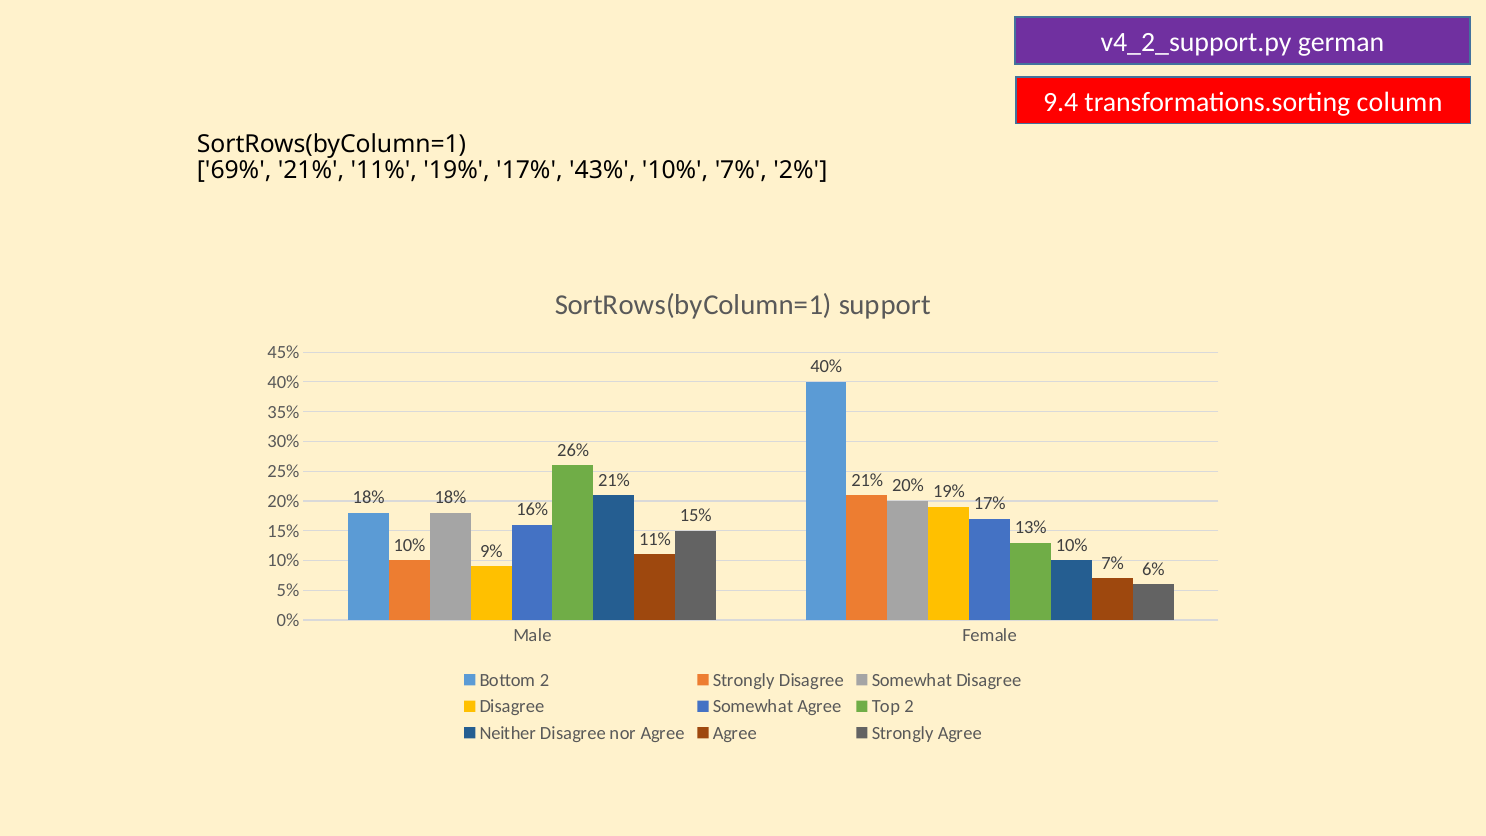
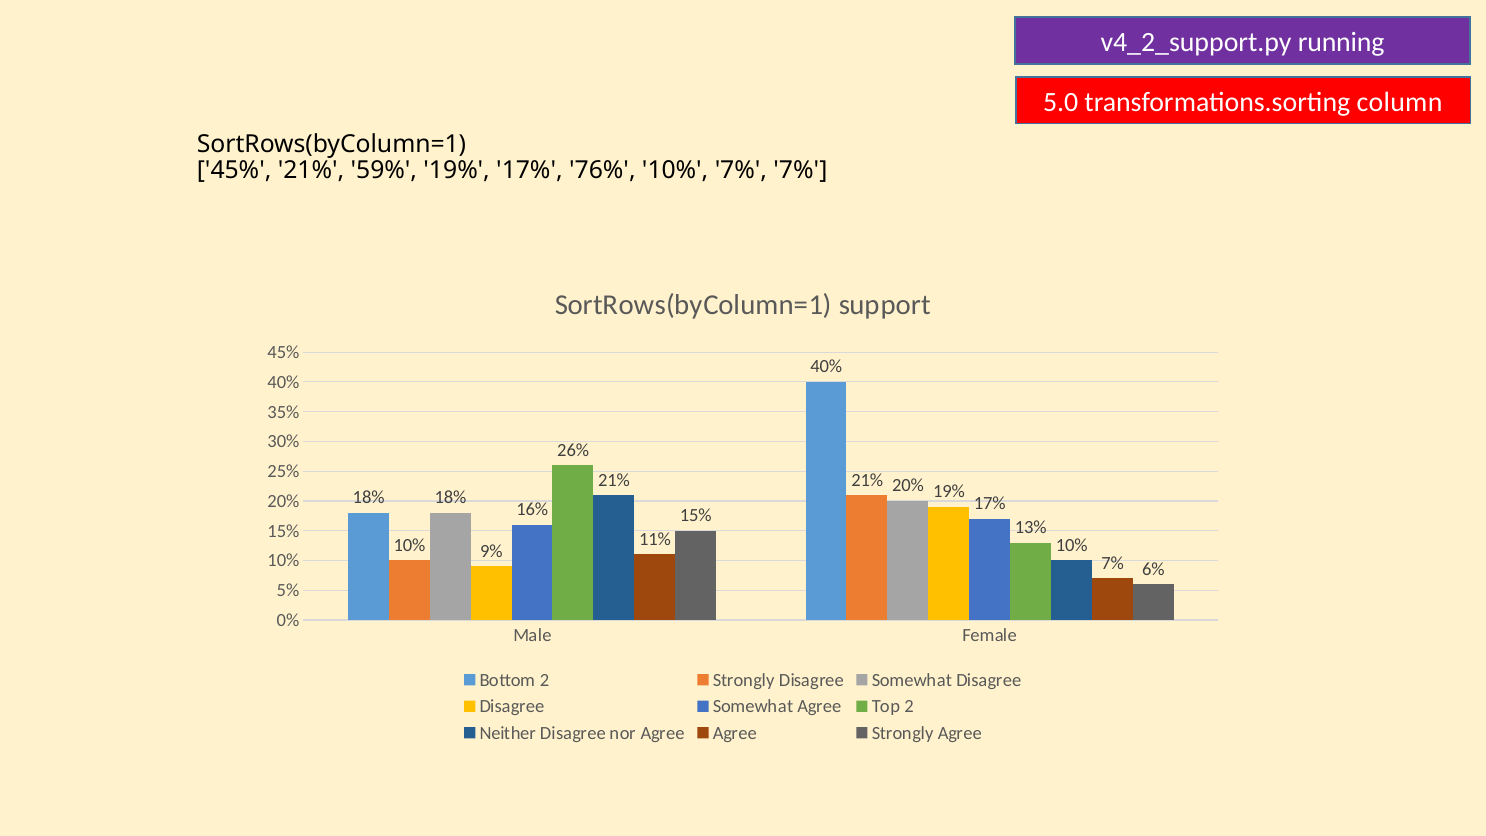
german: german -> running
9.4: 9.4 -> 5.0
69% at (234, 170): 69% -> 45%
21% 11%: 11% -> 59%
43%: 43% -> 76%
7% 2%: 2% -> 7%
